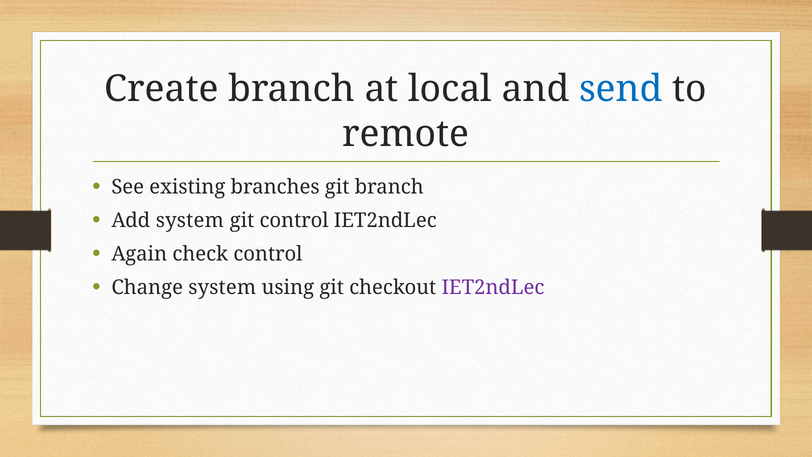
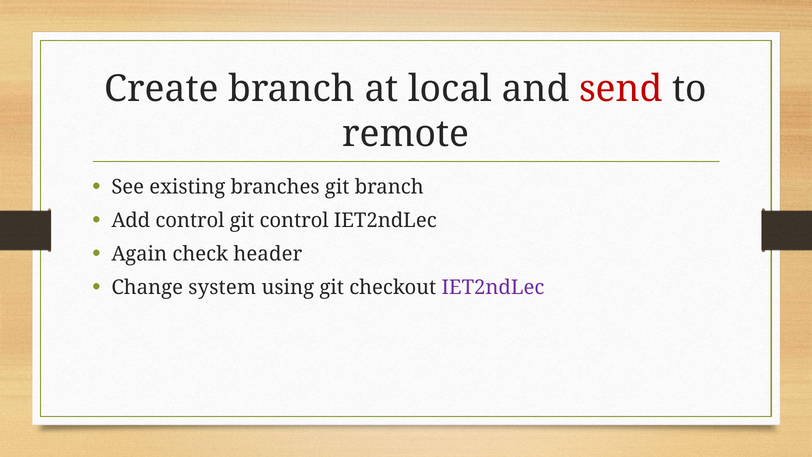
send colour: blue -> red
Add system: system -> control
check control: control -> header
